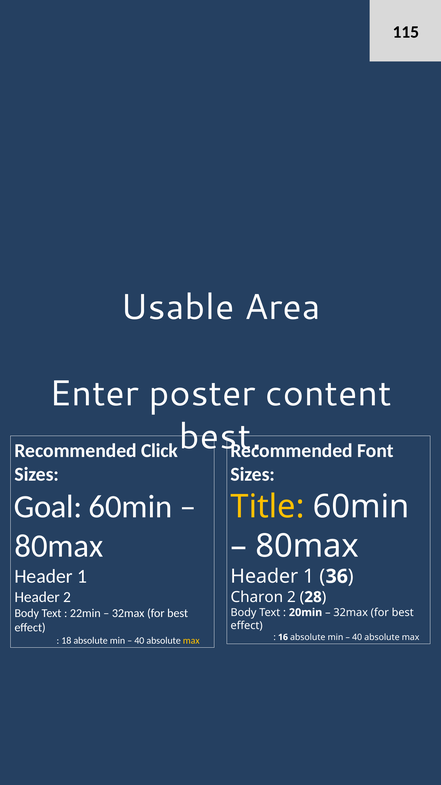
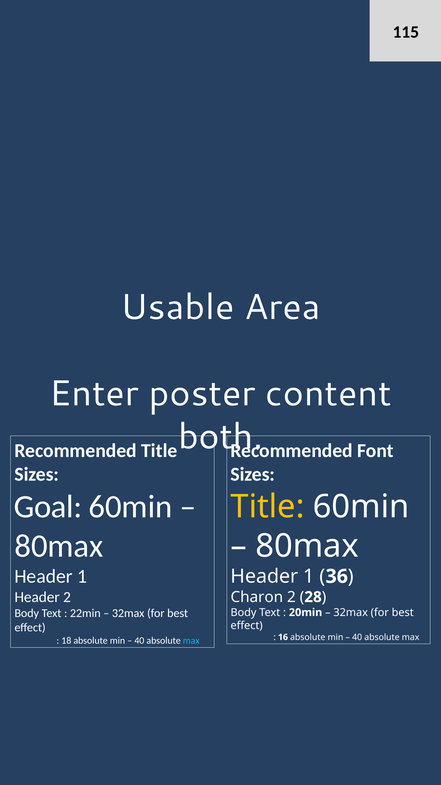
best at (220, 436): best -> both
Recommended Click: Click -> Title
max at (191, 640) colour: yellow -> light blue
